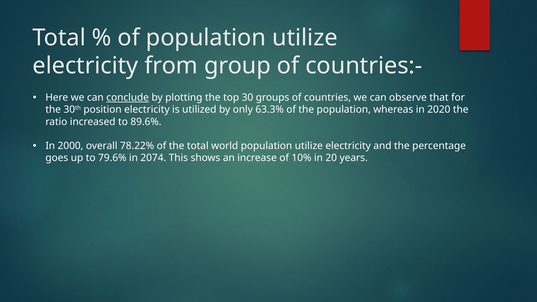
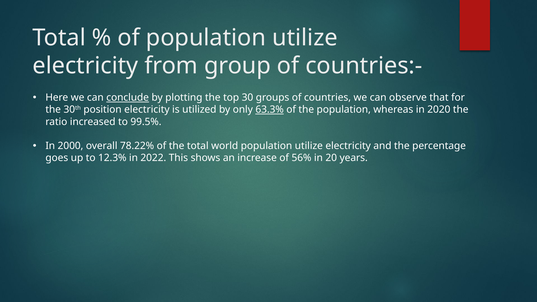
63.3% underline: none -> present
89.6%: 89.6% -> 99.5%
79.6%: 79.6% -> 12.3%
2074: 2074 -> 2022
10%: 10% -> 56%
